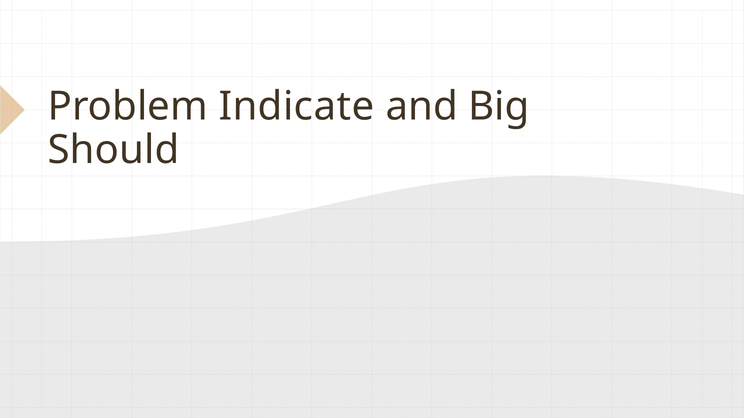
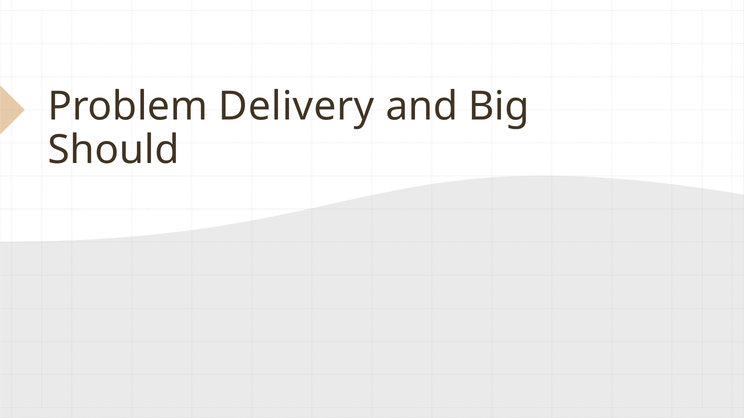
Indicate: Indicate -> Delivery
